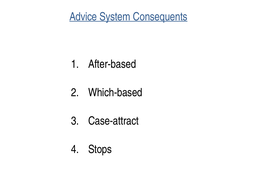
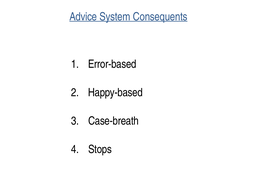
After-based: After-based -> Error-based
Which-based: Which-based -> Happy-based
Case-attract: Case-attract -> Case-breath
